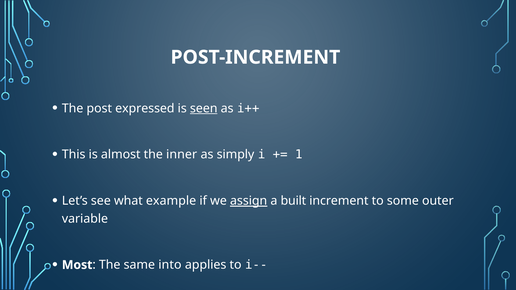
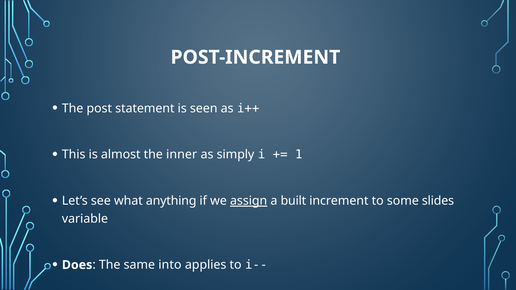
expressed: expressed -> statement
seen underline: present -> none
example: example -> anything
outer: outer -> slides
Most: Most -> Does
